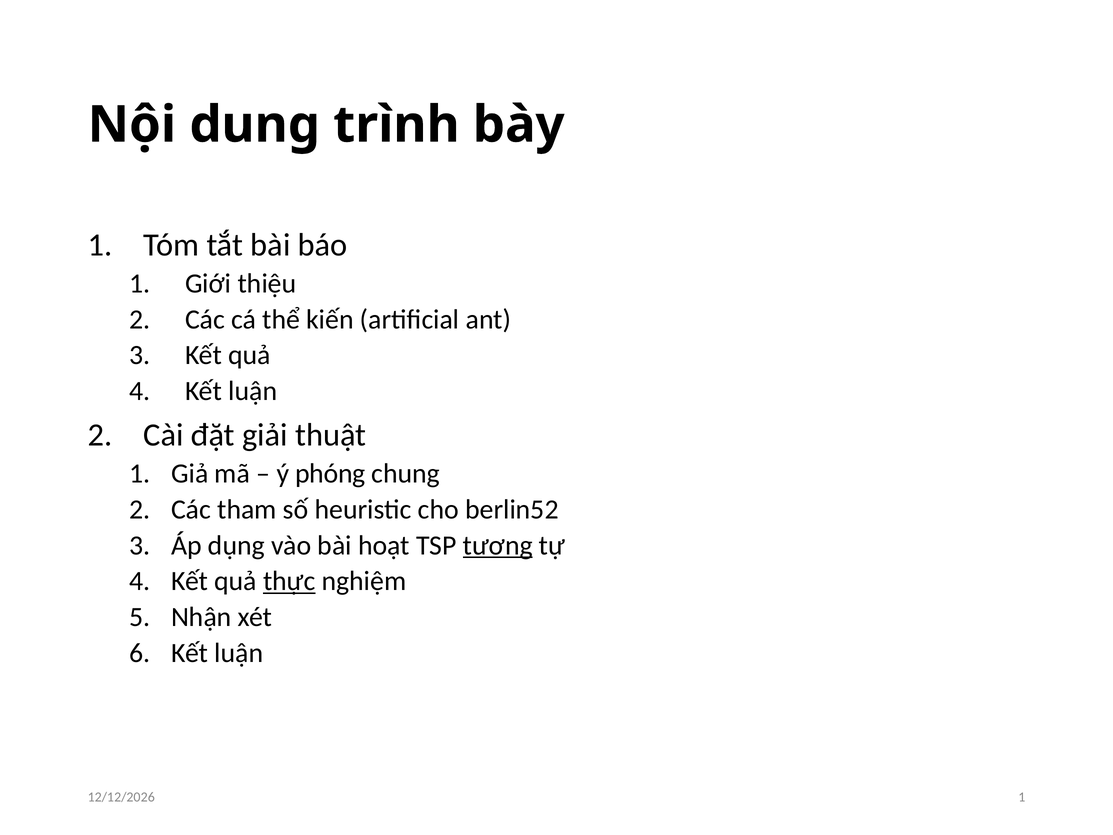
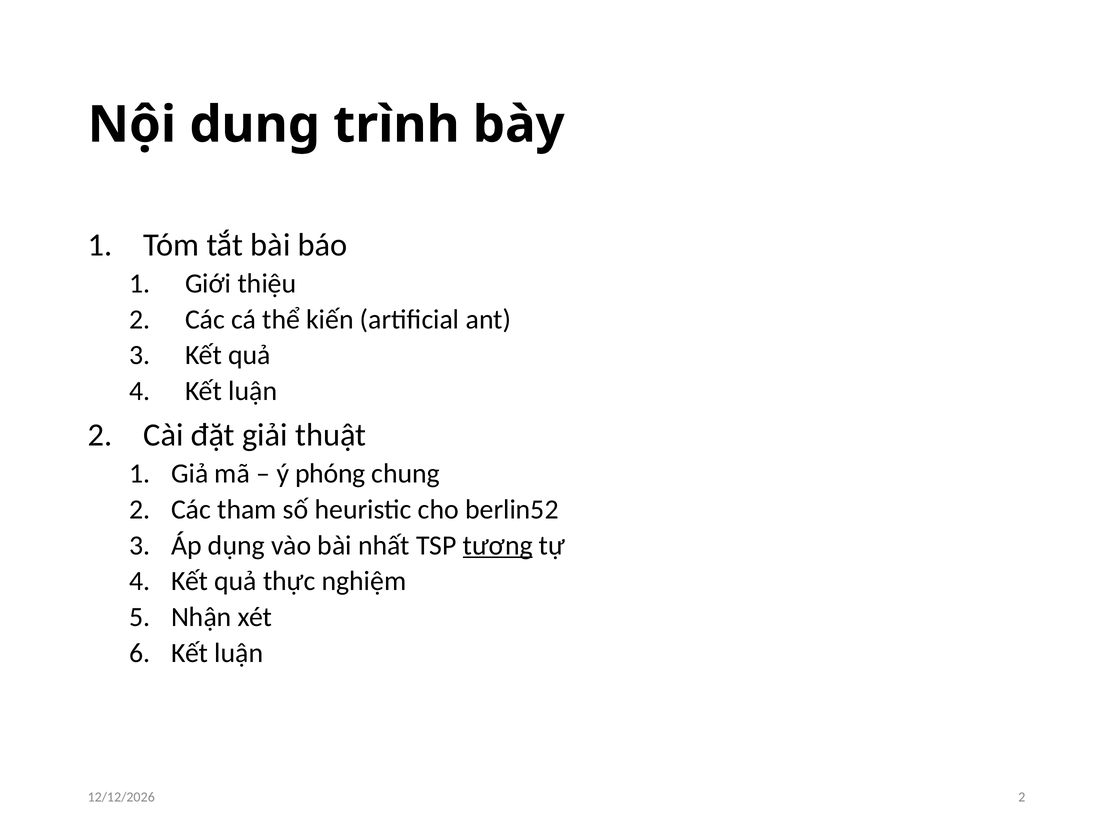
hoạt: hoạt -> nhất
thực underline: present -> none
1 at (1022, 797): 1 -> 2
